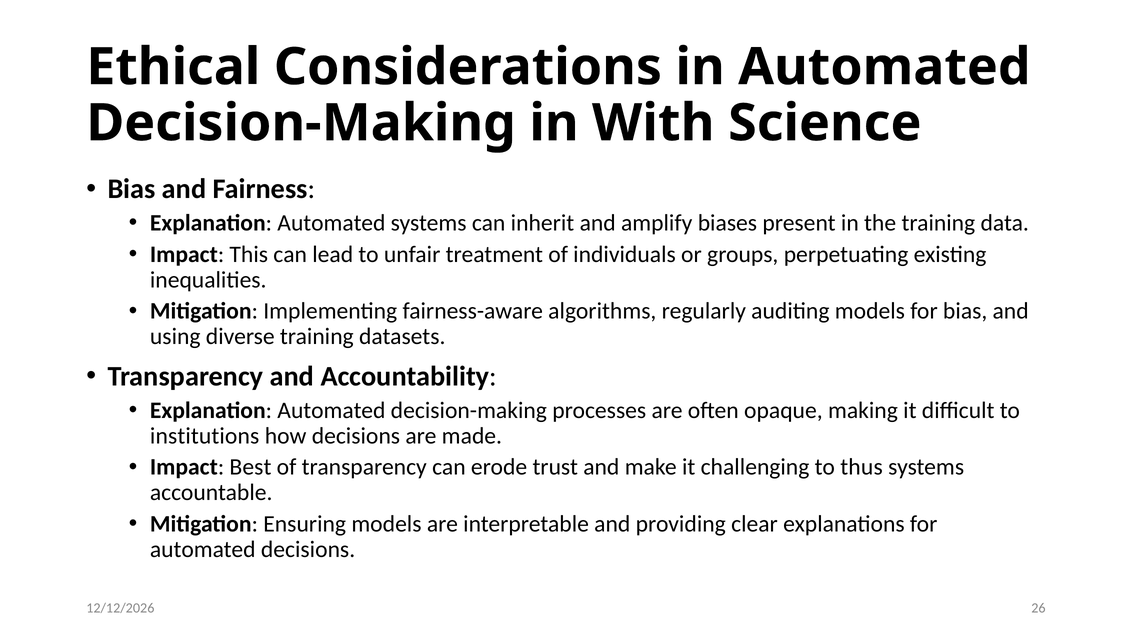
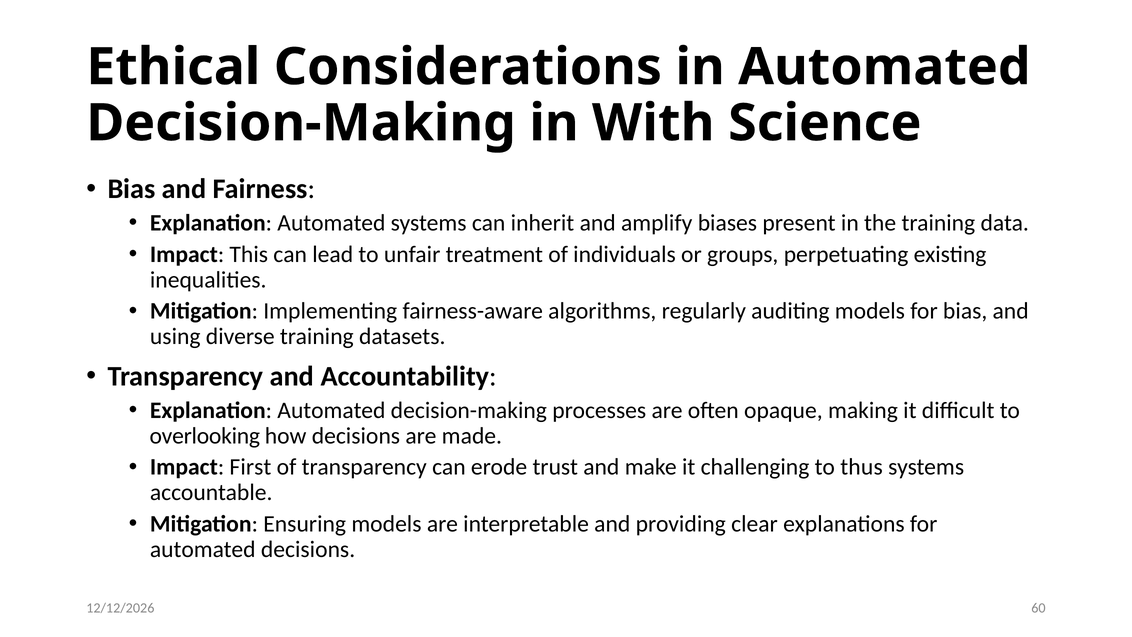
institutions: institutions -> overlooking
Best: Best -> First
26: 26 -> 60
